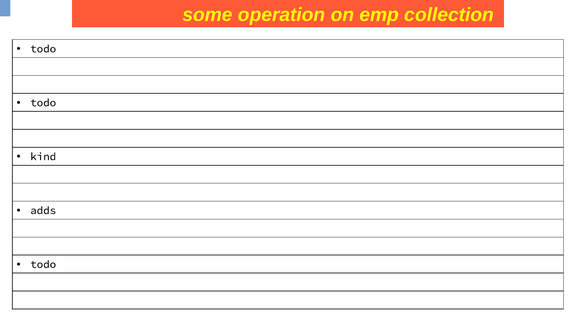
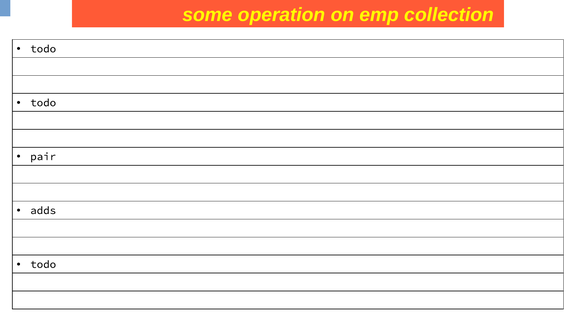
kind: kind -> pair
